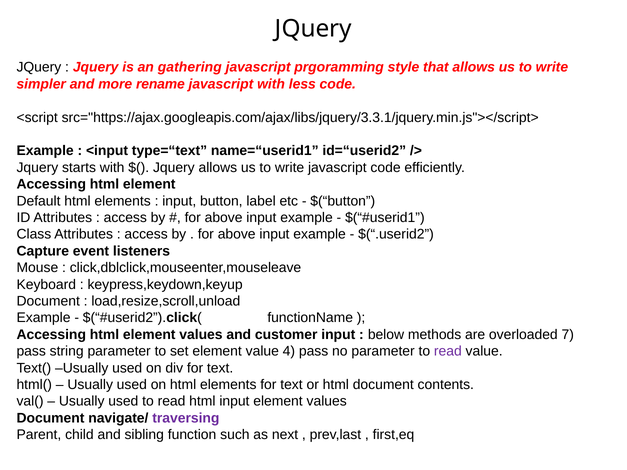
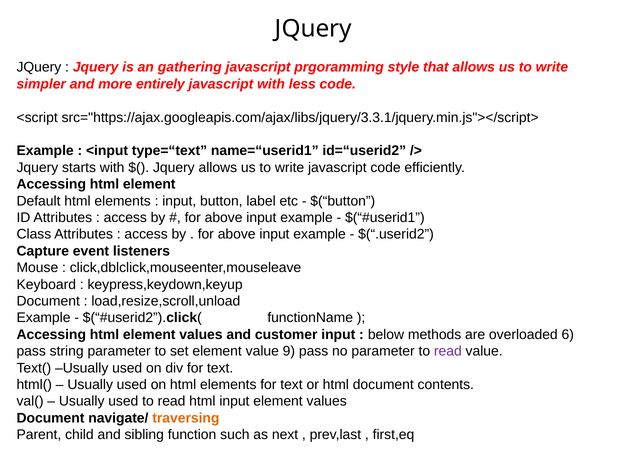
rename: rename -> entirely
7: 7 -> 6
4: 4 -> 9
traversing colour: purple -> orange
